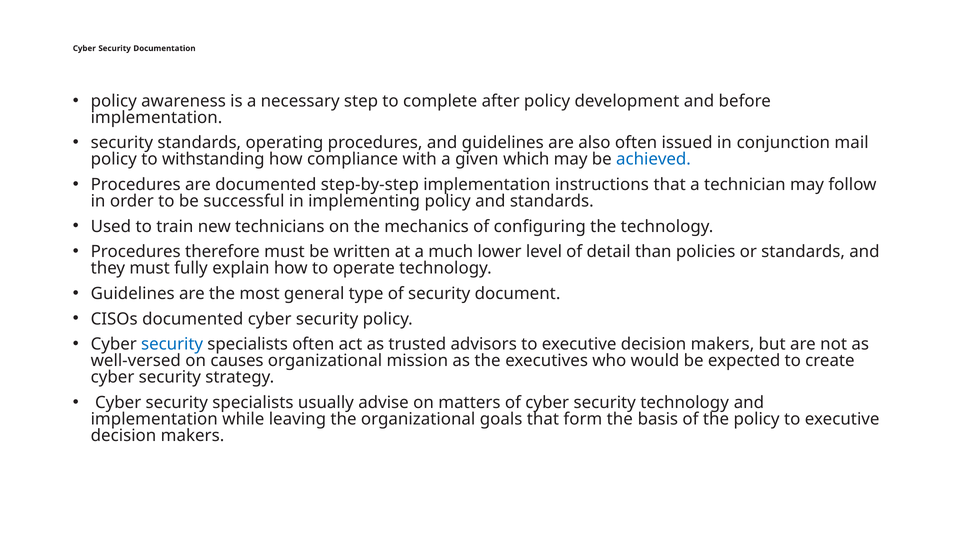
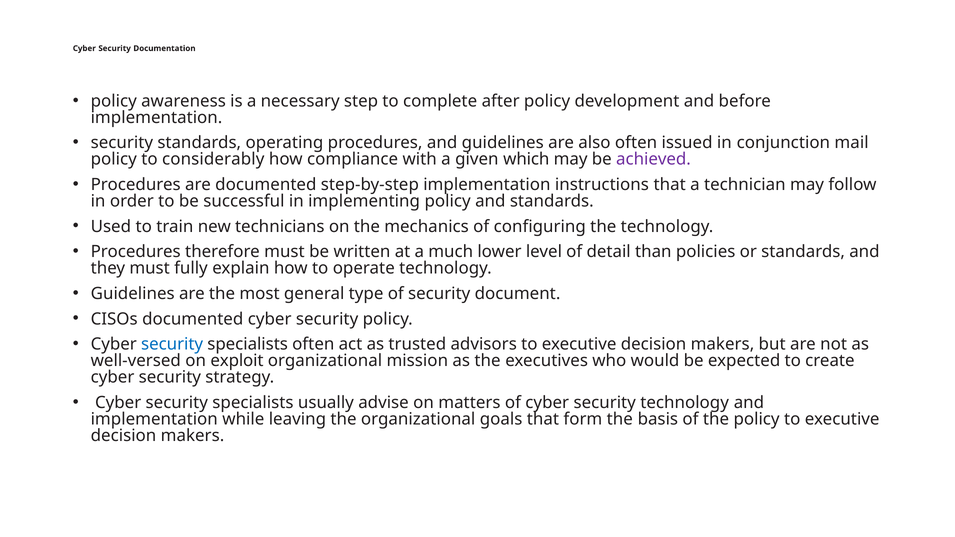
withstanding: withstanding -> considerably
achieved colour: blue -> purple
causes: causes -> exploit
